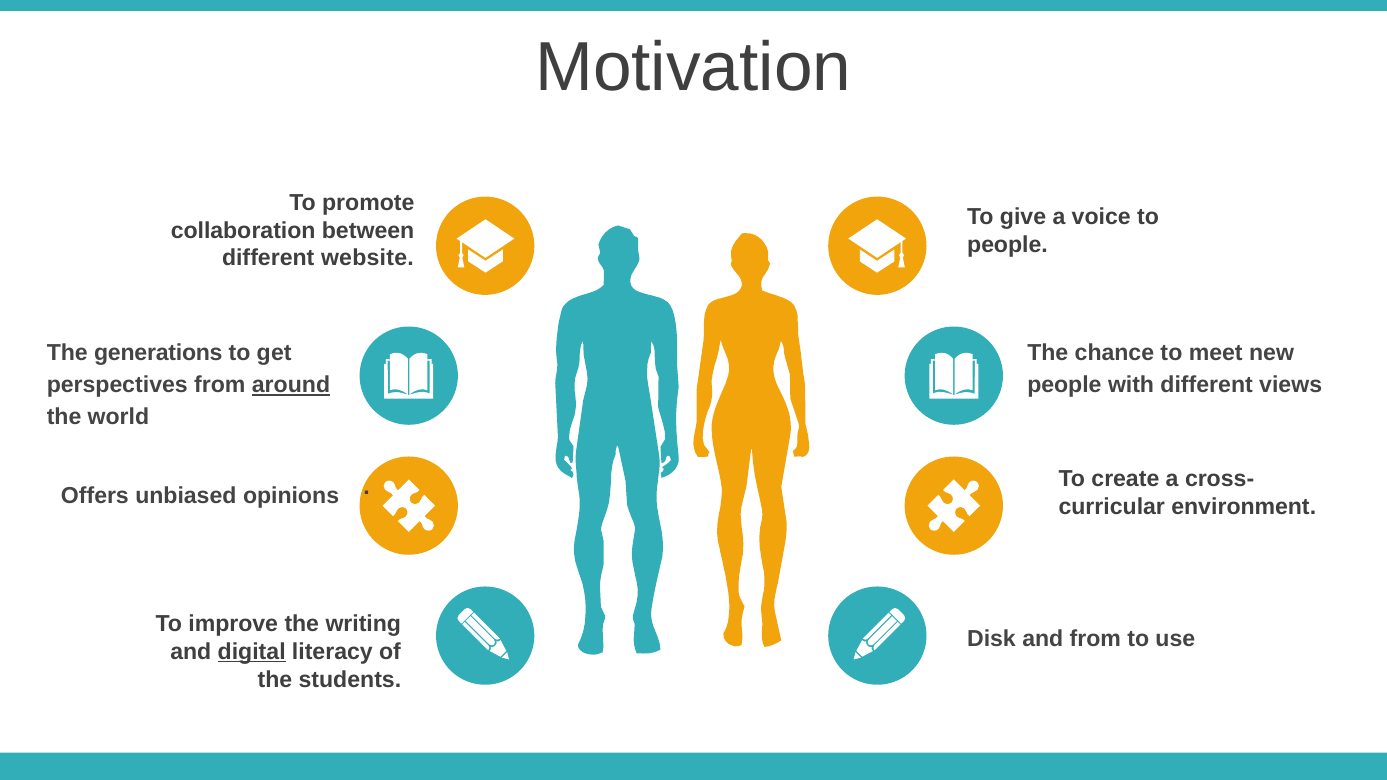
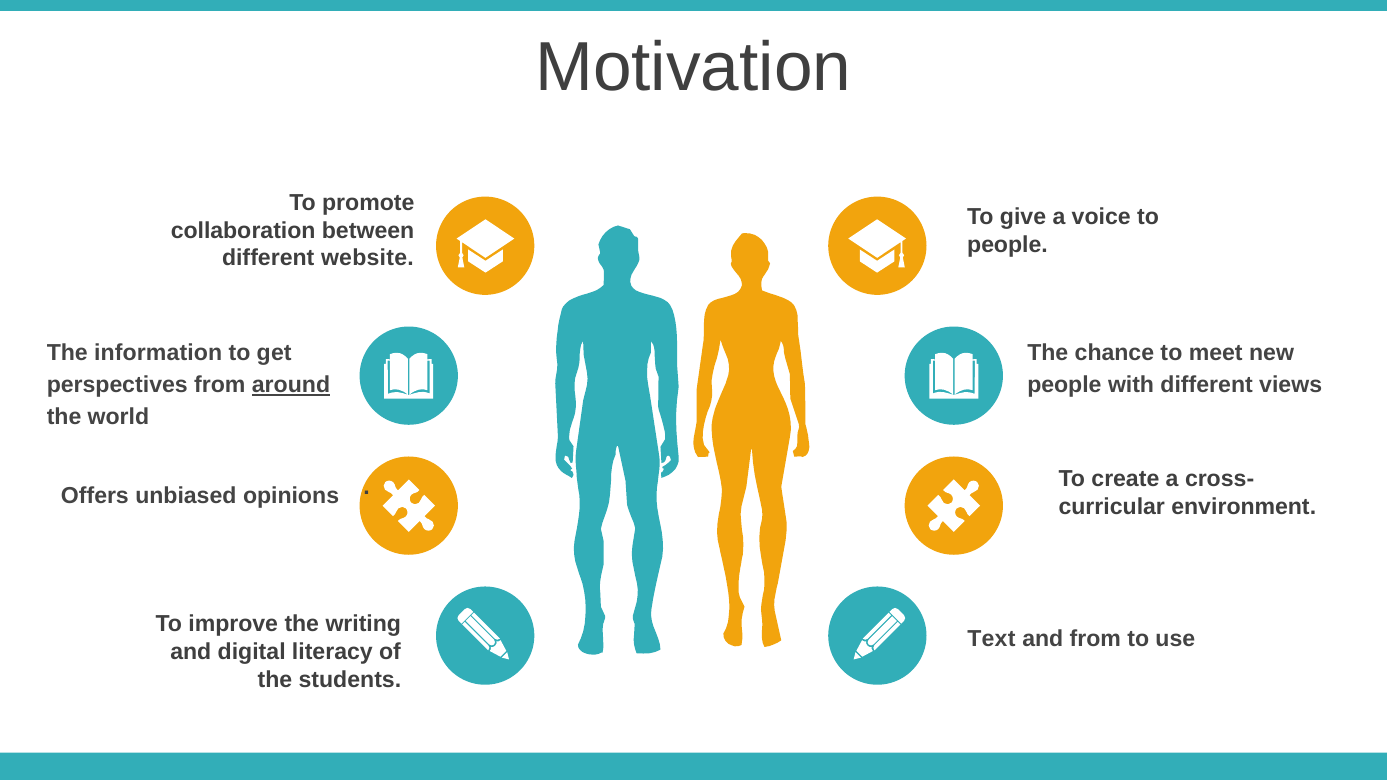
generations: generations -> information
Disk: Disk -> Text
digital underline: present -> none
